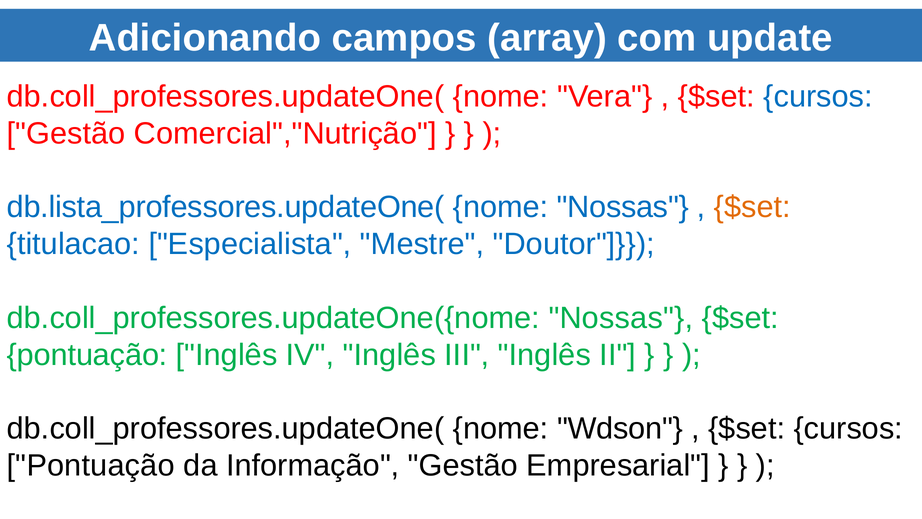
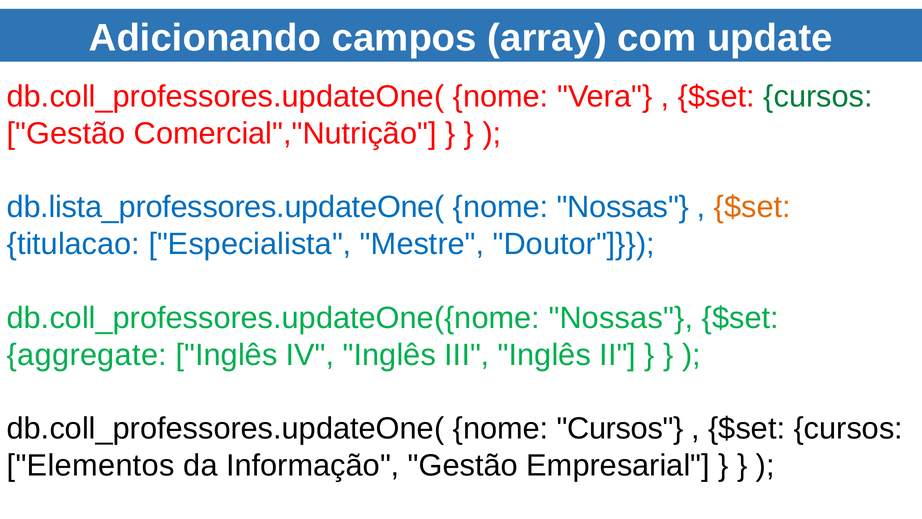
cursos at (818, 96) colour: blue -> green
pontuação at (87, 355): pontuação -> aggregate
nome Wdson: Wdson -> Cursos
Pontuação at (91, 465): Pontuação -> Elementos
